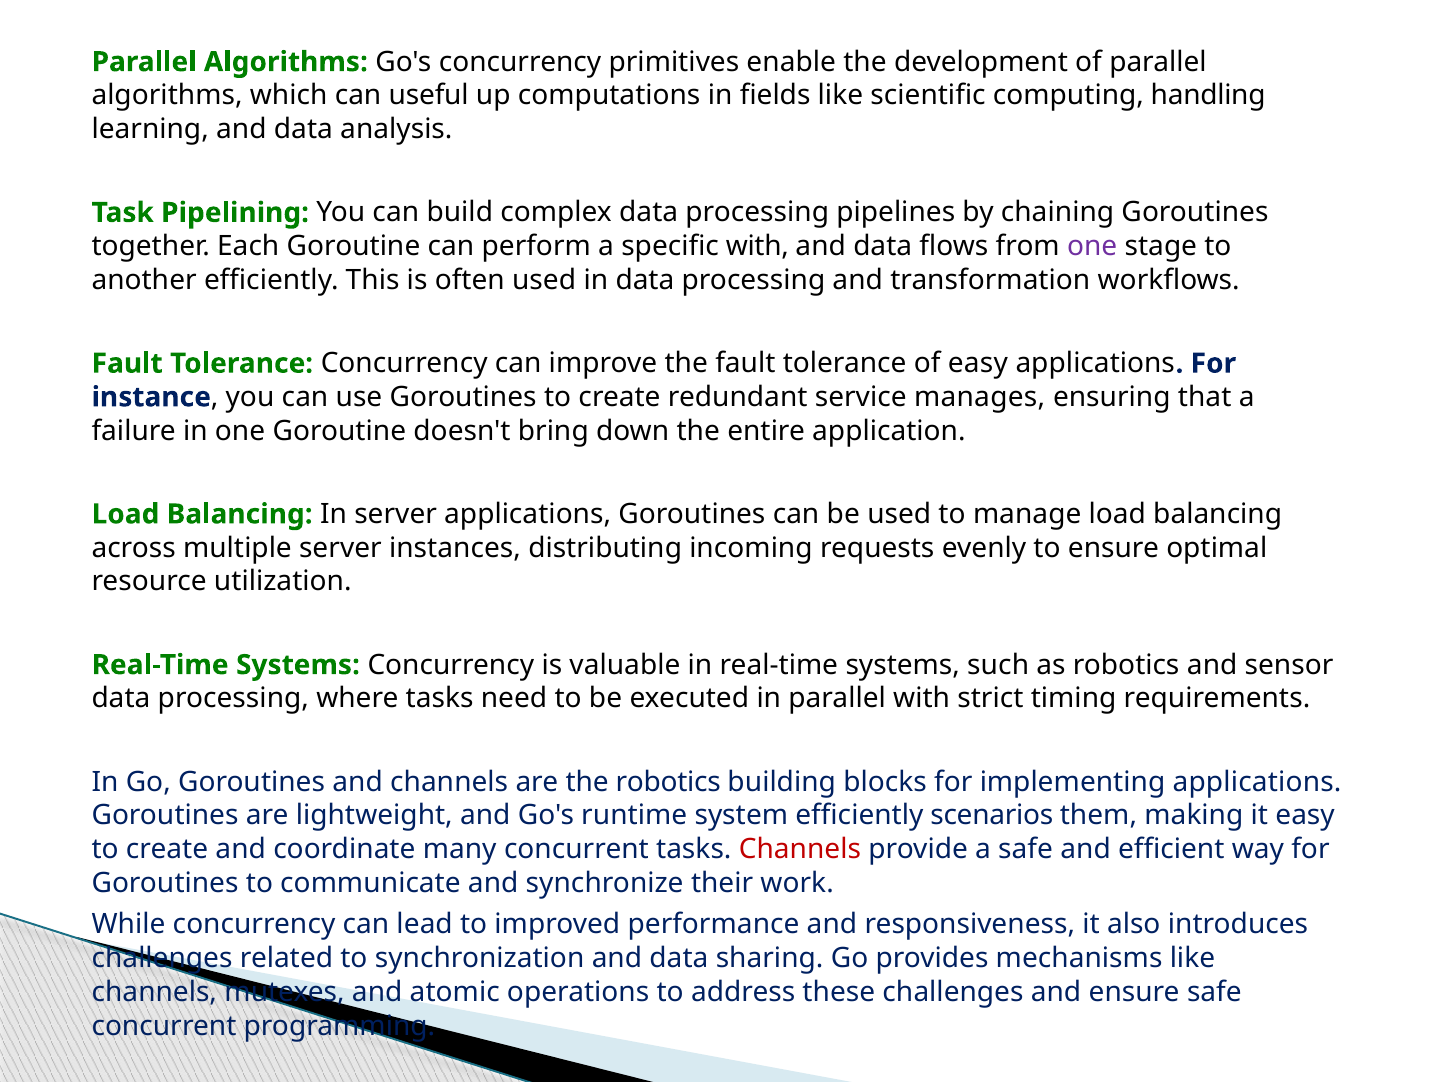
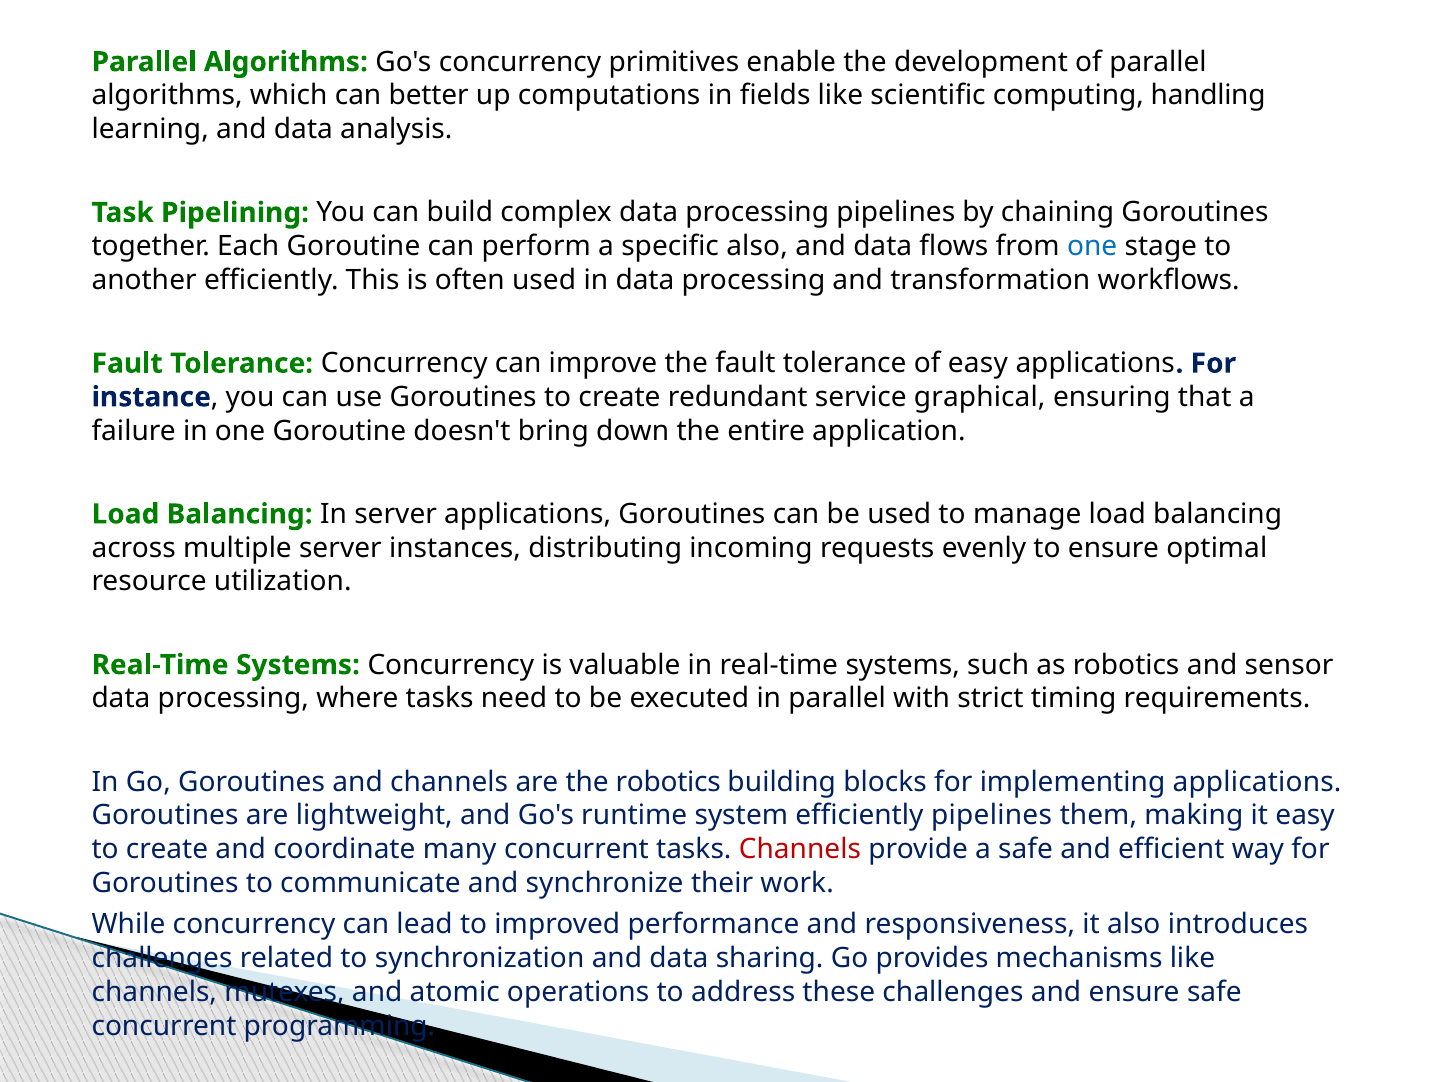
useful: useful -> better
specific with: with -> also
one at (1092, 246) colour: purple -> blue
manages: manages -> graphical
efficiently scenarios: scenarios -> pipelines
